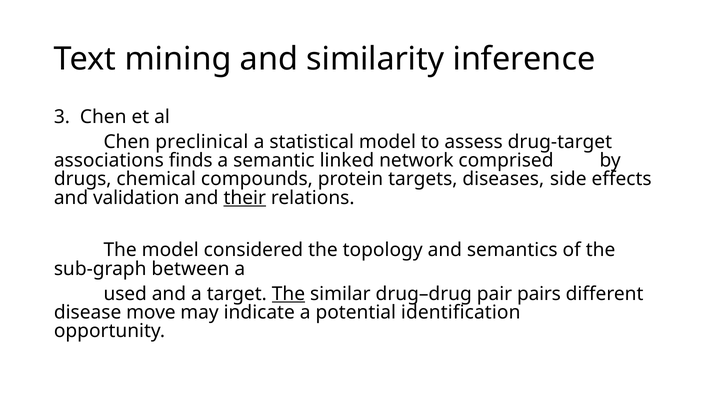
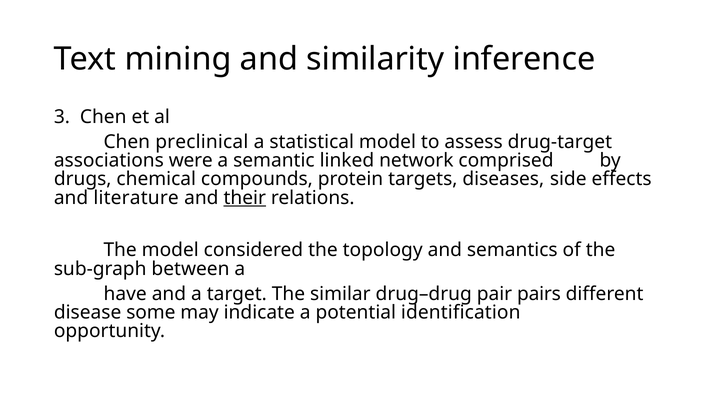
finds: finds -> were
validation: validation -> literature
used: used -> have
The at (288, 294) underline: present -> none
move: move -> some
